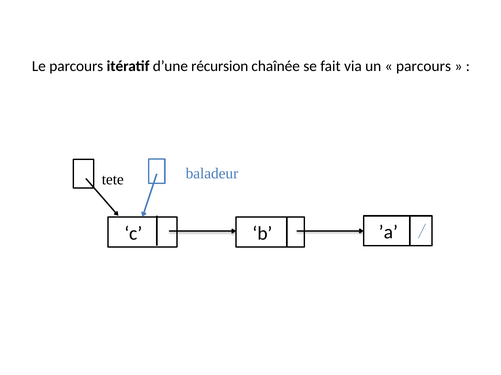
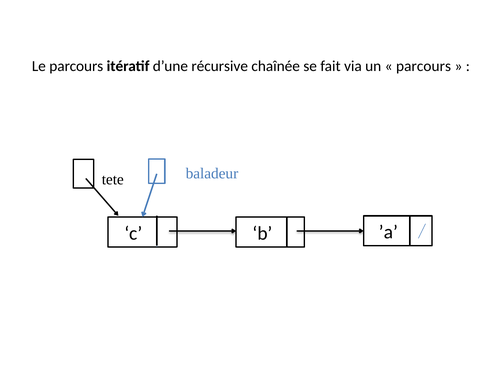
récursion: récursion -> récursive
